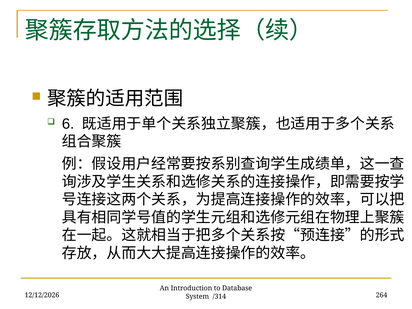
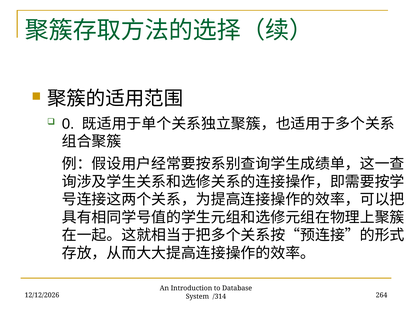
6: 6 -> 0
